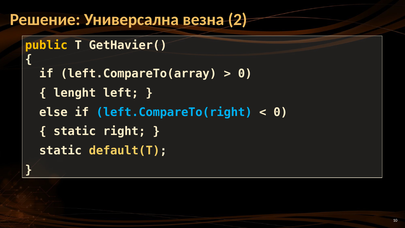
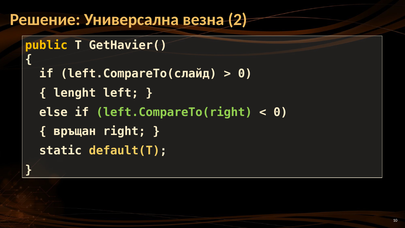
left.CompareTo(array: left.CompareTo(array -> left.CompareTo(слайд
left.CompareTo(right colour: light blue -> light green
static at (75, 131): static -> връщан
